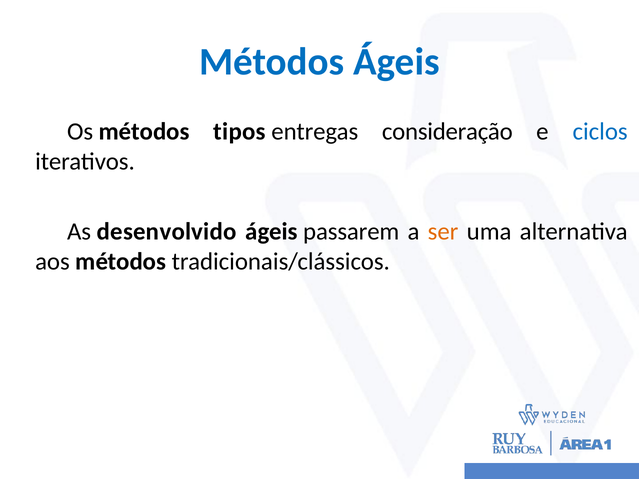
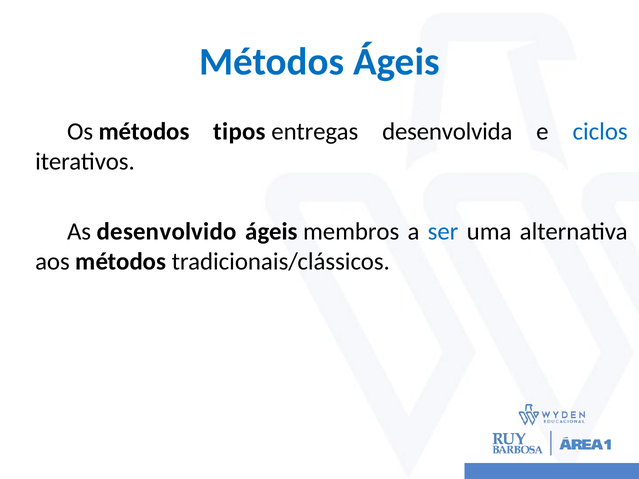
consideração: consideração -> desenvolvida
passarem: passarem -> membros
ser colour: orange -> blue
